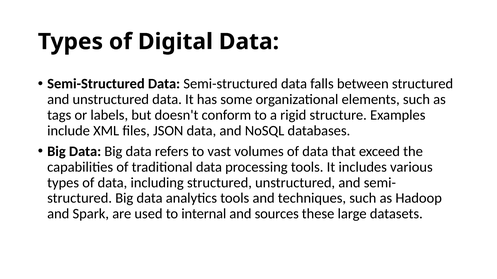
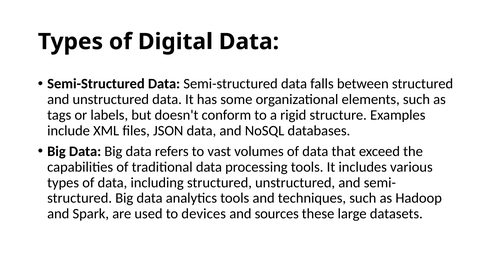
internal: internal -> devices
